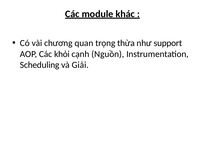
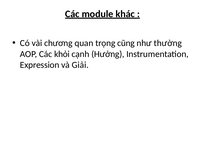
thừa: thừa -> cũng
support: support -> thường
Nguồn: Nguồn -> Hưởng
Scheduling: Scheduling -> Expression
